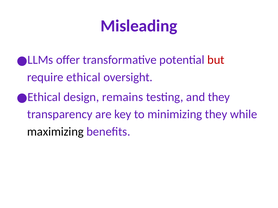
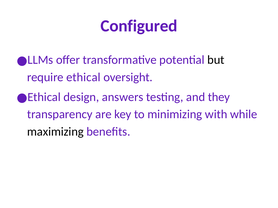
Misleading: Misleading -> Configured
but colour: red -> black
remains: remains -> answers
minimizing they: they -> with
